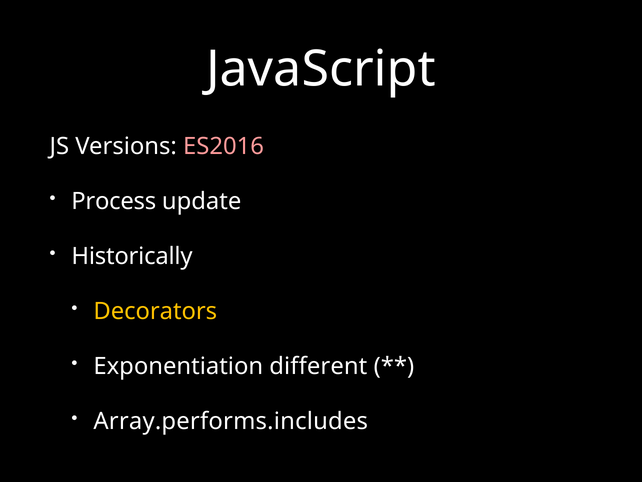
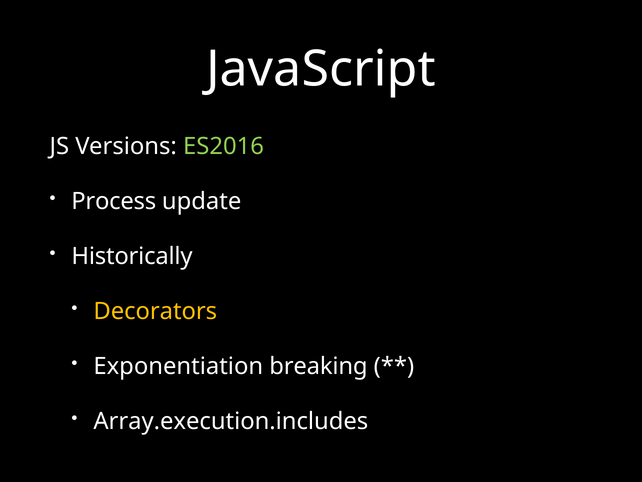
ES2016 colour: pink -> light green
different: different -> breaking
Array.performs.includes: Array.performs.includes -> Array.execution.includes
